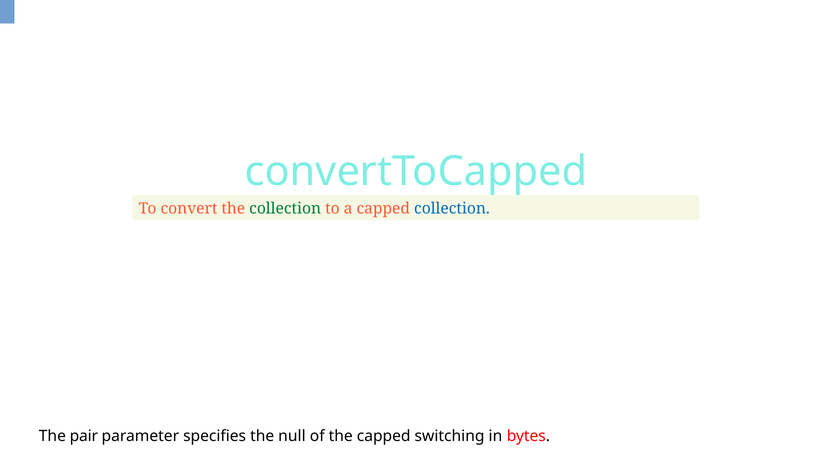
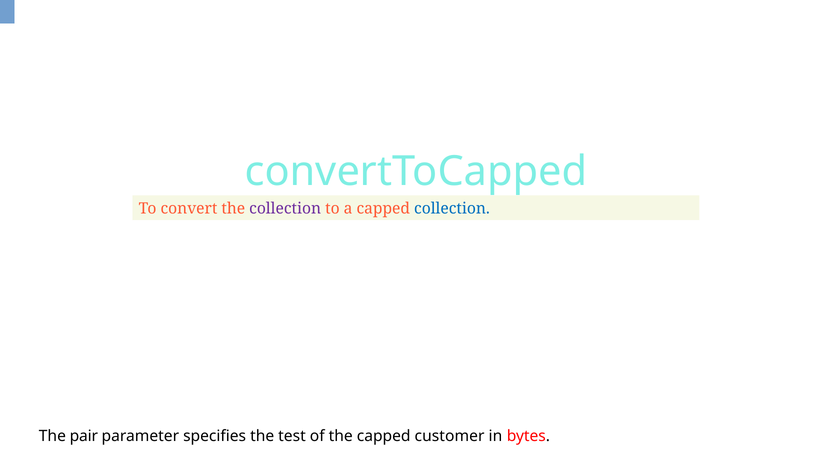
collection at (285, 209) colour: green -> purple
null: null -> test
switching: switching -> customer
